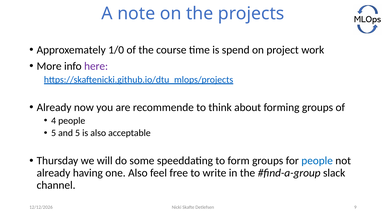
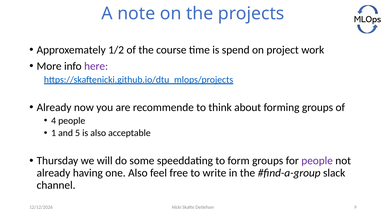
1/0: 1/0 -> 1/2
5 at (54, 133): 5 -> 1
people at (317, 161) colour: blue -> purple
